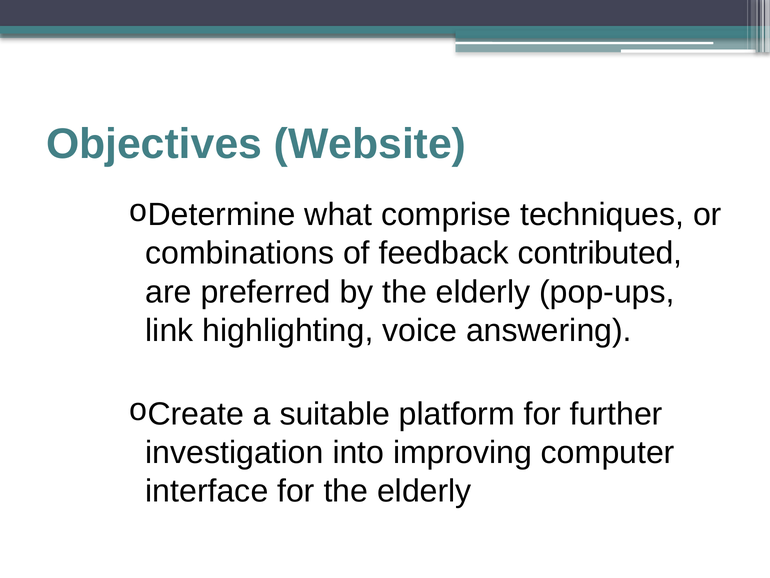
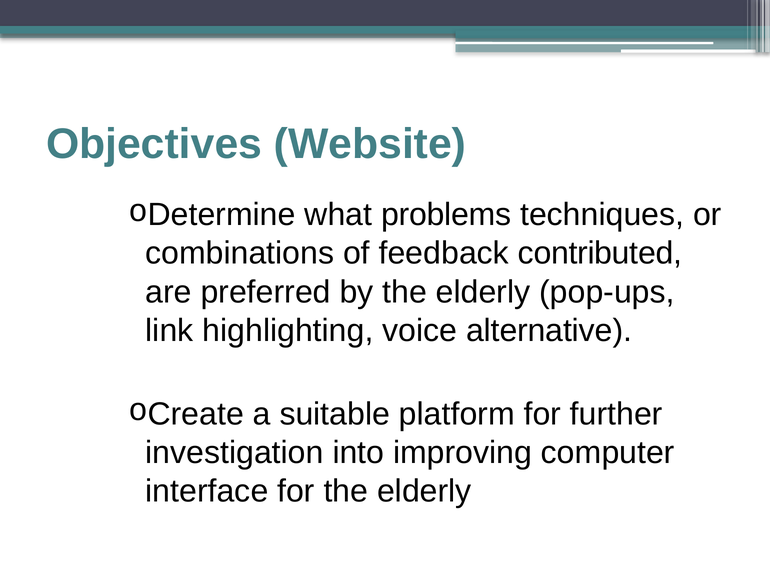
comprise: comprise -> problems
answering: answering -> alternative
